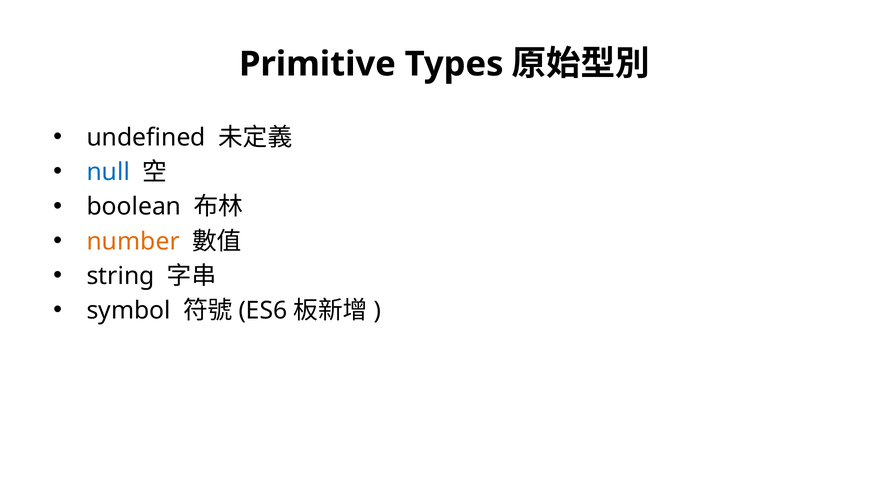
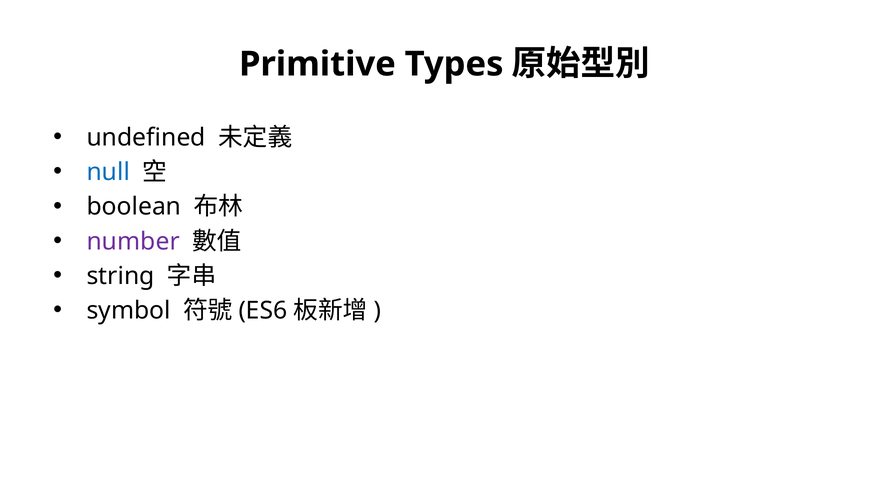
number colour: orange -> purple
